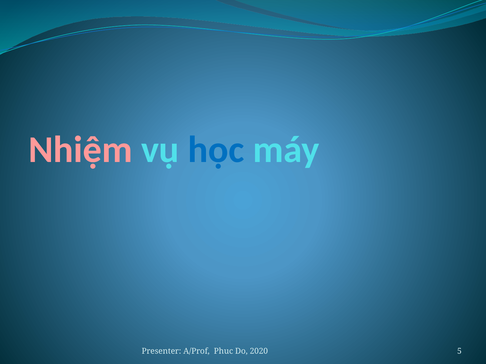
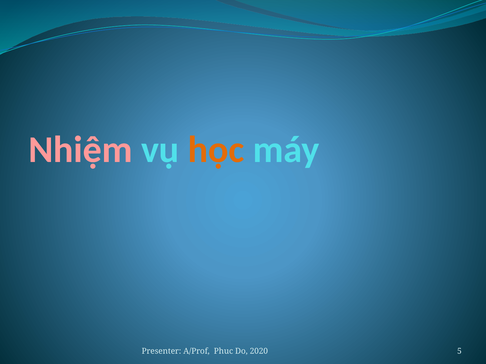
học colour: blue -> orange
